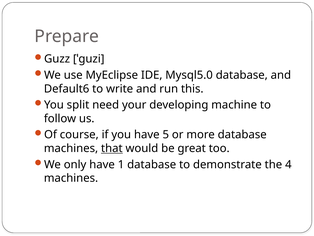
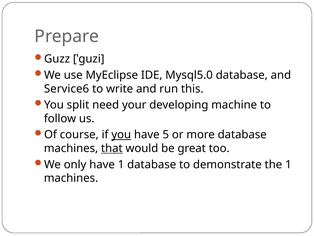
Default6: Default6 -> Service6
you at (121, 134) underline: none -> present
the 4: 4 -> 1
